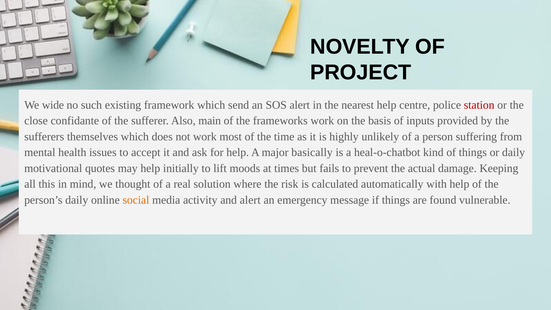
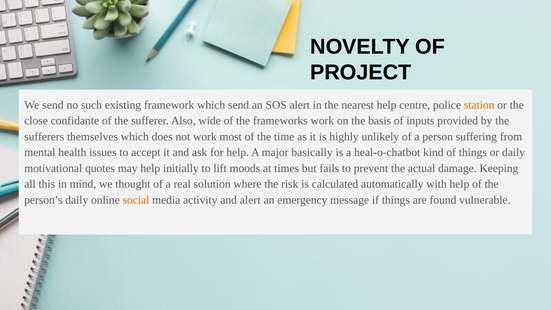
We wide: wide -> send
station colour: red -> orange
main: main -> wide
